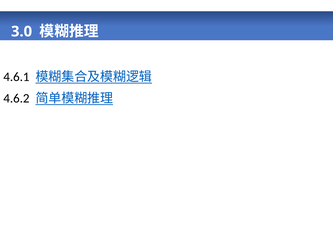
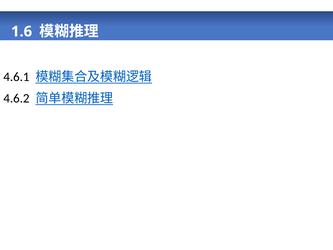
3.0: 3.0 -> 1.6
